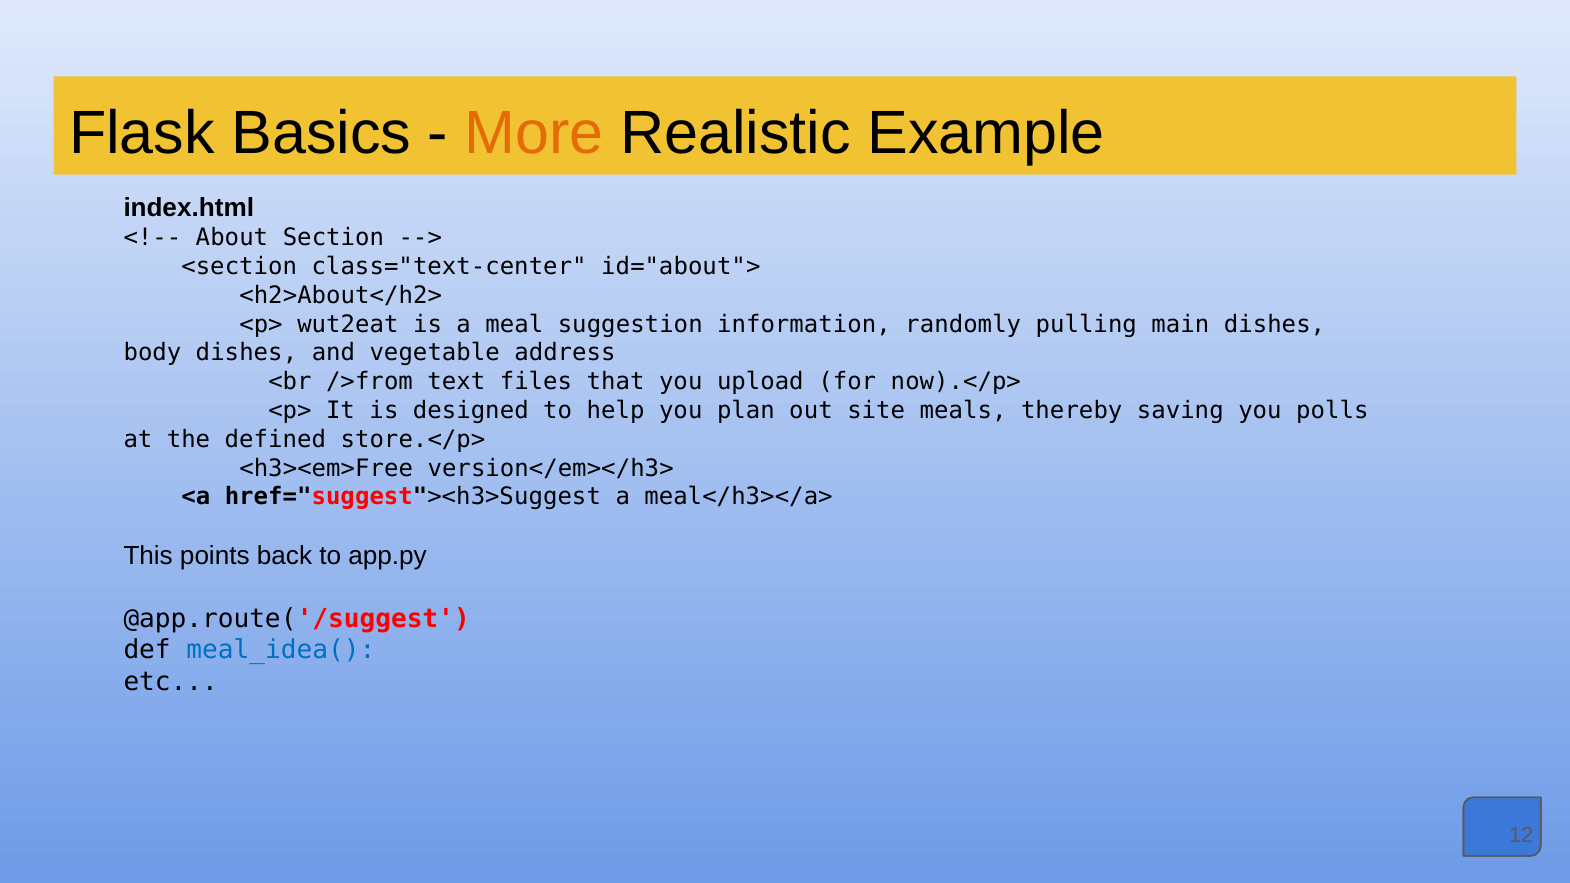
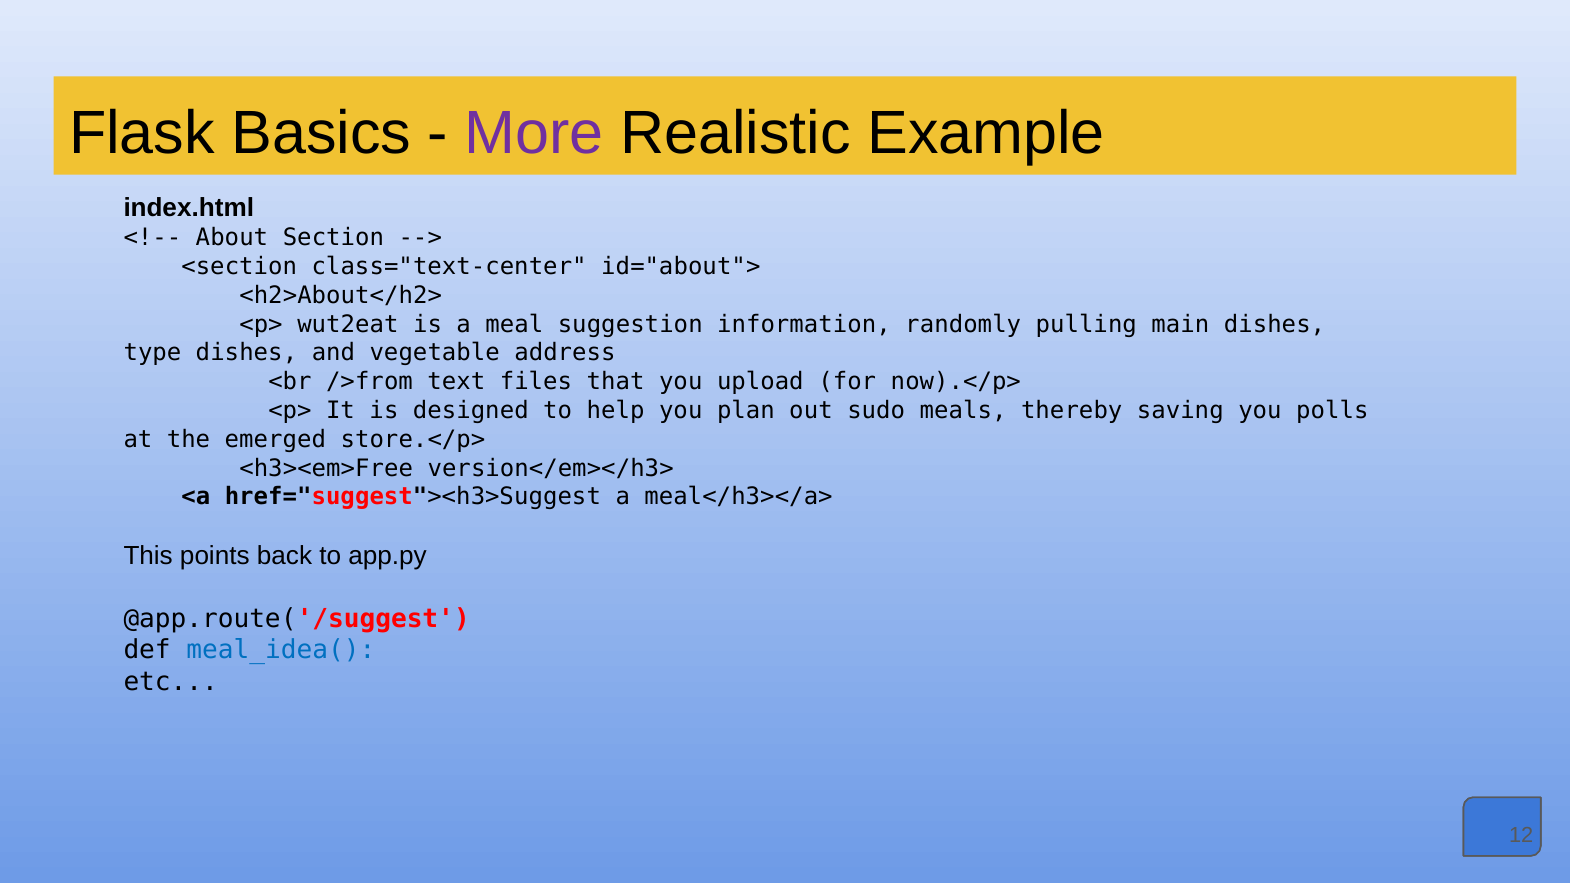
More colour: orange -> purple
body: body -> type
site: site -> sudo
defined: defined -> emerged
